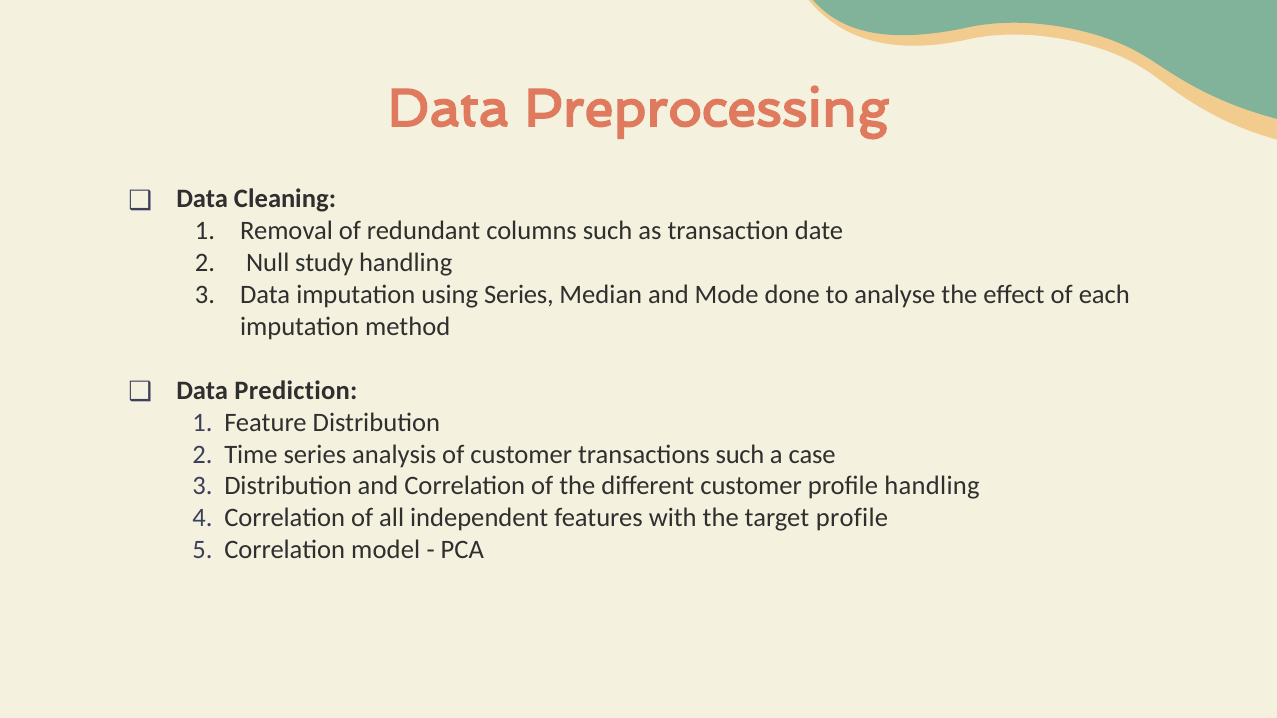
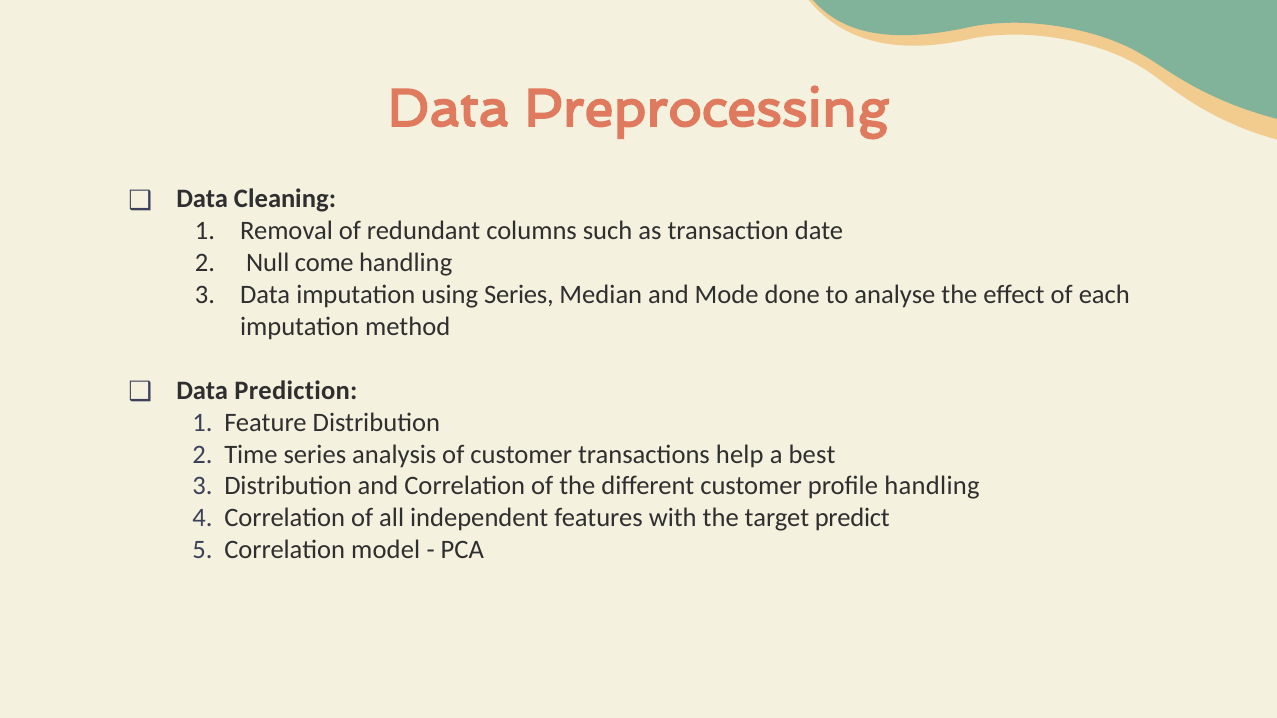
study: study -> come
transactions such: such -> help
case: case -> best
target profile: profile -> predict
